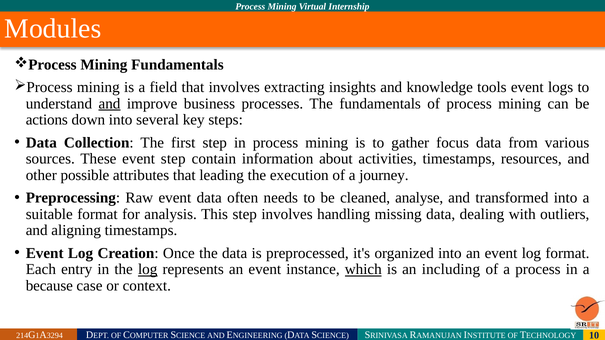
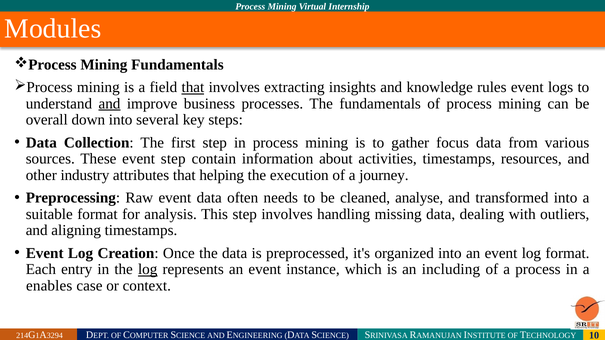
that at (193, 87) underline: none -> present
tools: tools -> rules
actions: actions -> overall
possible: possible -> industry
leading: leading -> helping
which underline: present -> none
because: because -> enables
